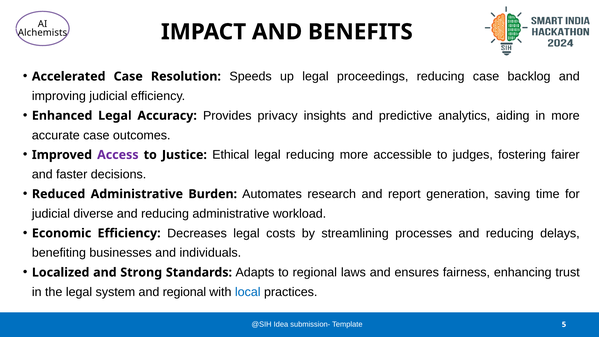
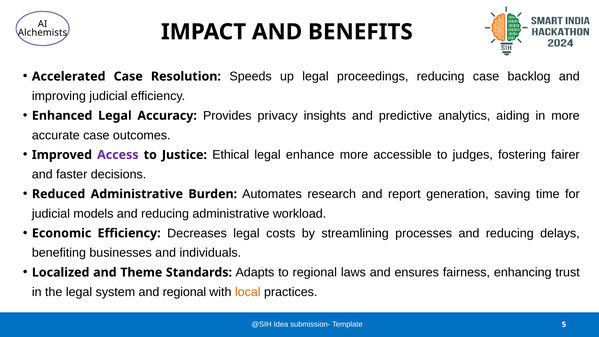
legal reducing: reducing -> enhance
diverse: diverse -> models
Strong: Strong -> Theme
local colour: blue -> orange
